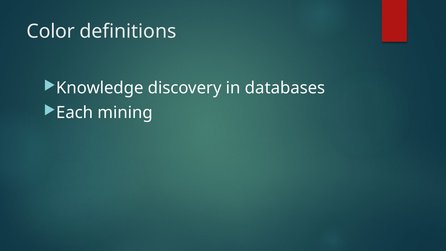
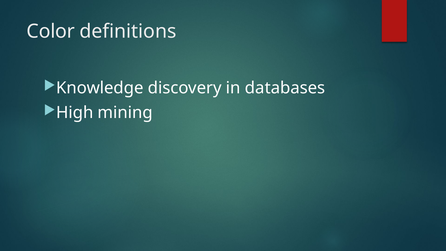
Each: Each -> High
